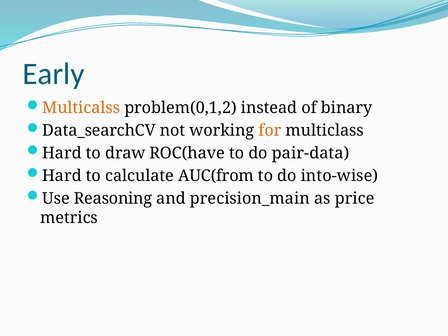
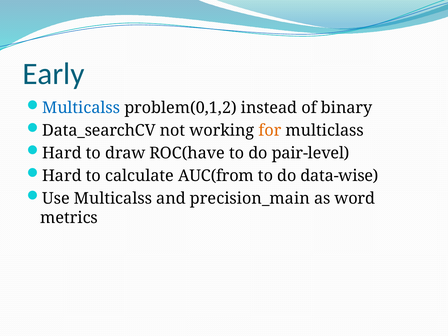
Multicalss at (81, 108) colour: orange -> blue
pair-data: pair-data -> pair-level
into-wise: into-wise -> data-wise
Use Reasoning: Reasoning -> Multicalss
price: price -> word
